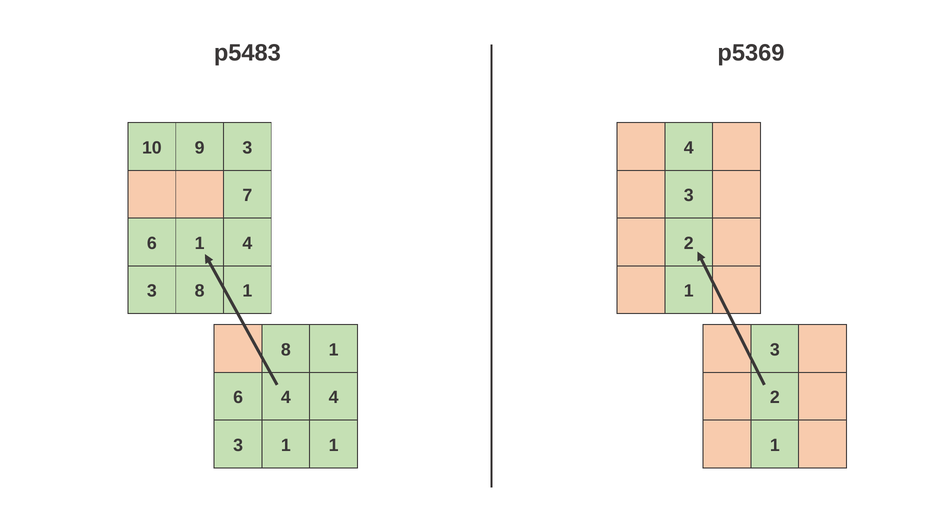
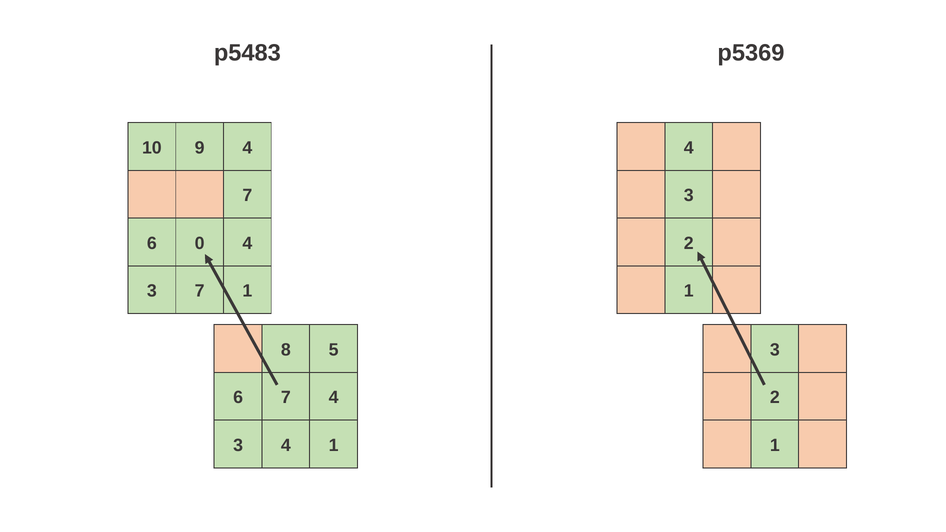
9 3: 3 -> 4
6 1: 1 -> 0
3 8: 8 -> 7
1 at (334, 350): 1 -> 5
6 4: 4 -> 7
3 1: 1 -> 4
